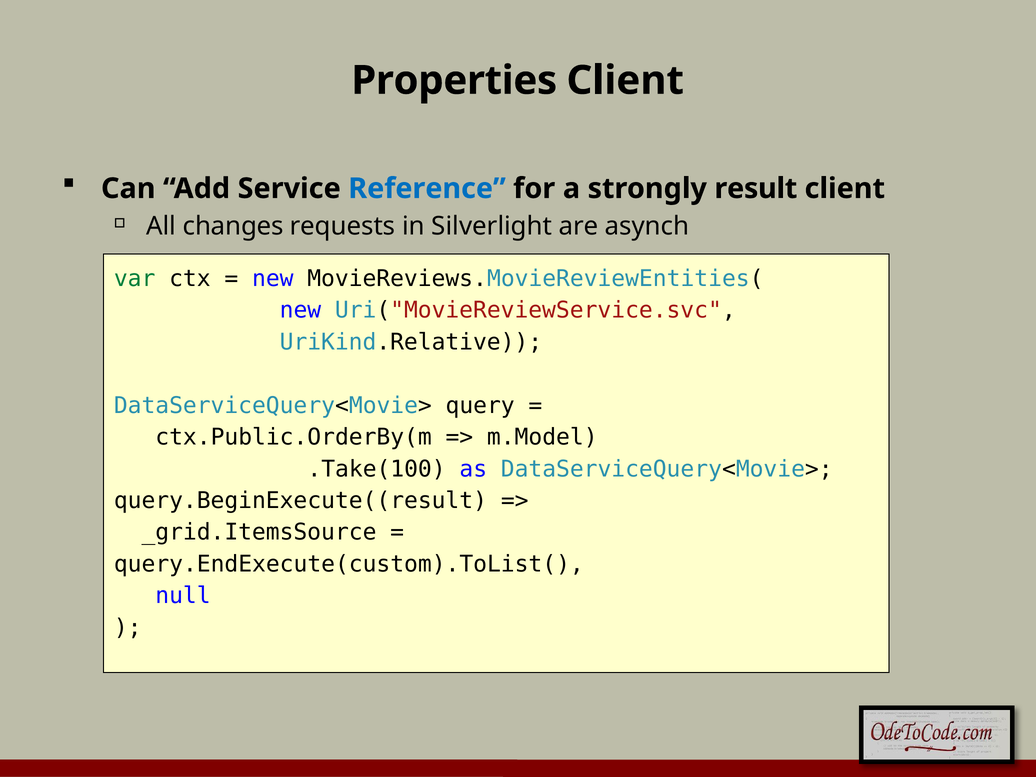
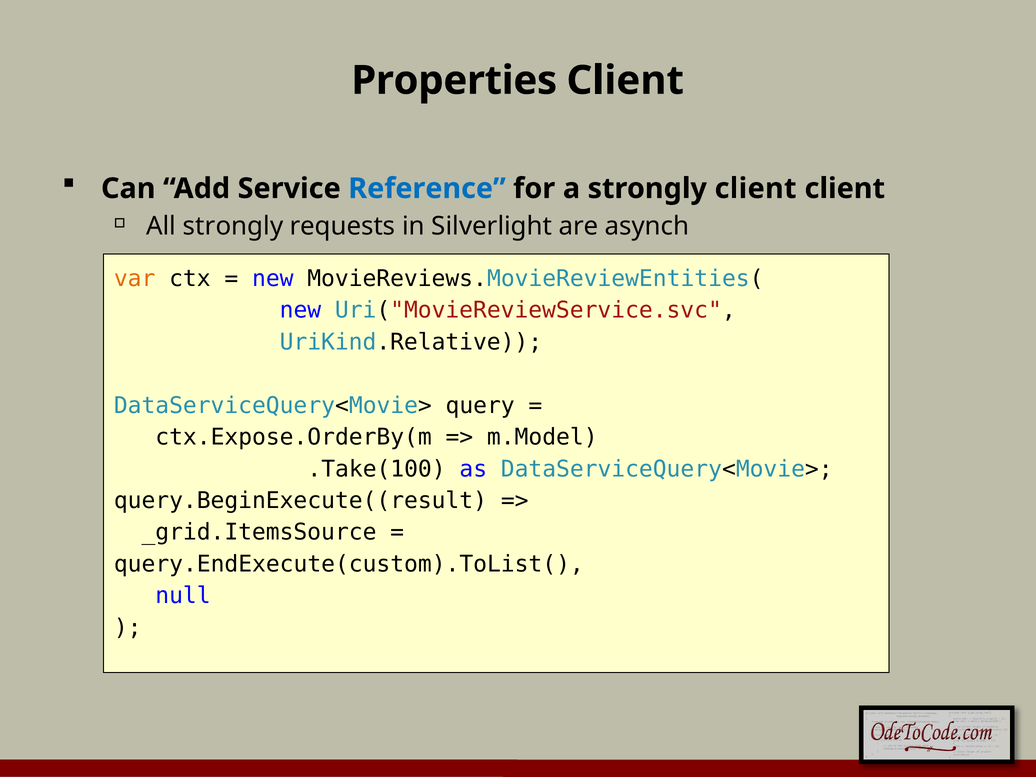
strongly result: result -> client
All changes: changes -> strongly
var colour: green -> orange
ctx.Public.OrderBy(m: ctx.Public.OrderBy(m -> ctx.Expose.OrderBy(m
